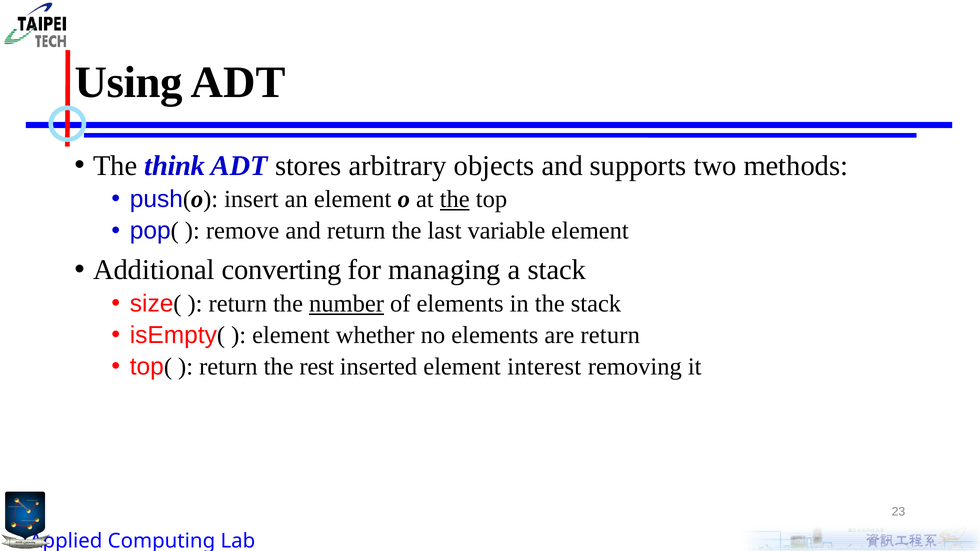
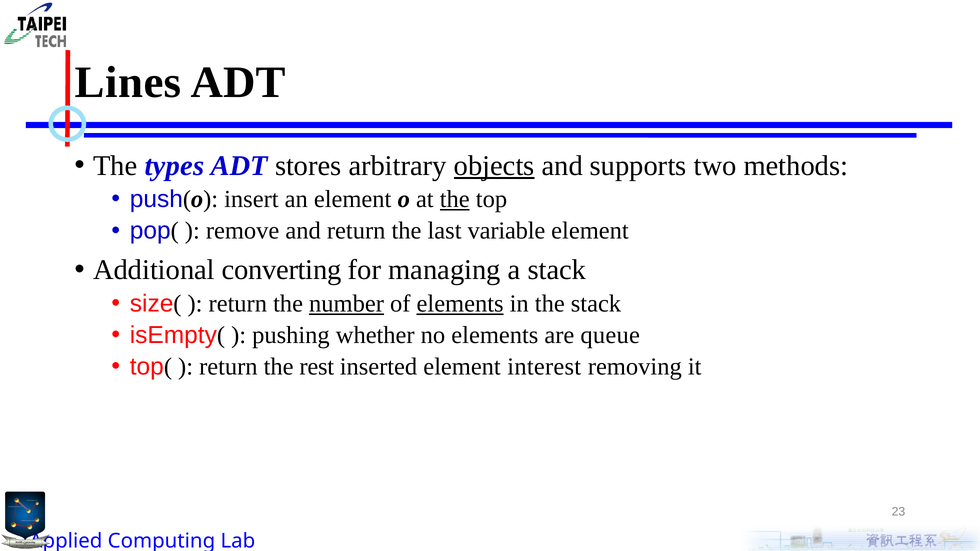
Using: Using -> Lines
think: think -> types
objects underline: none -> present
elements at (460, 304) underline: none -> present
element at (291, 335): element -> pushing
are return: return -> queue
